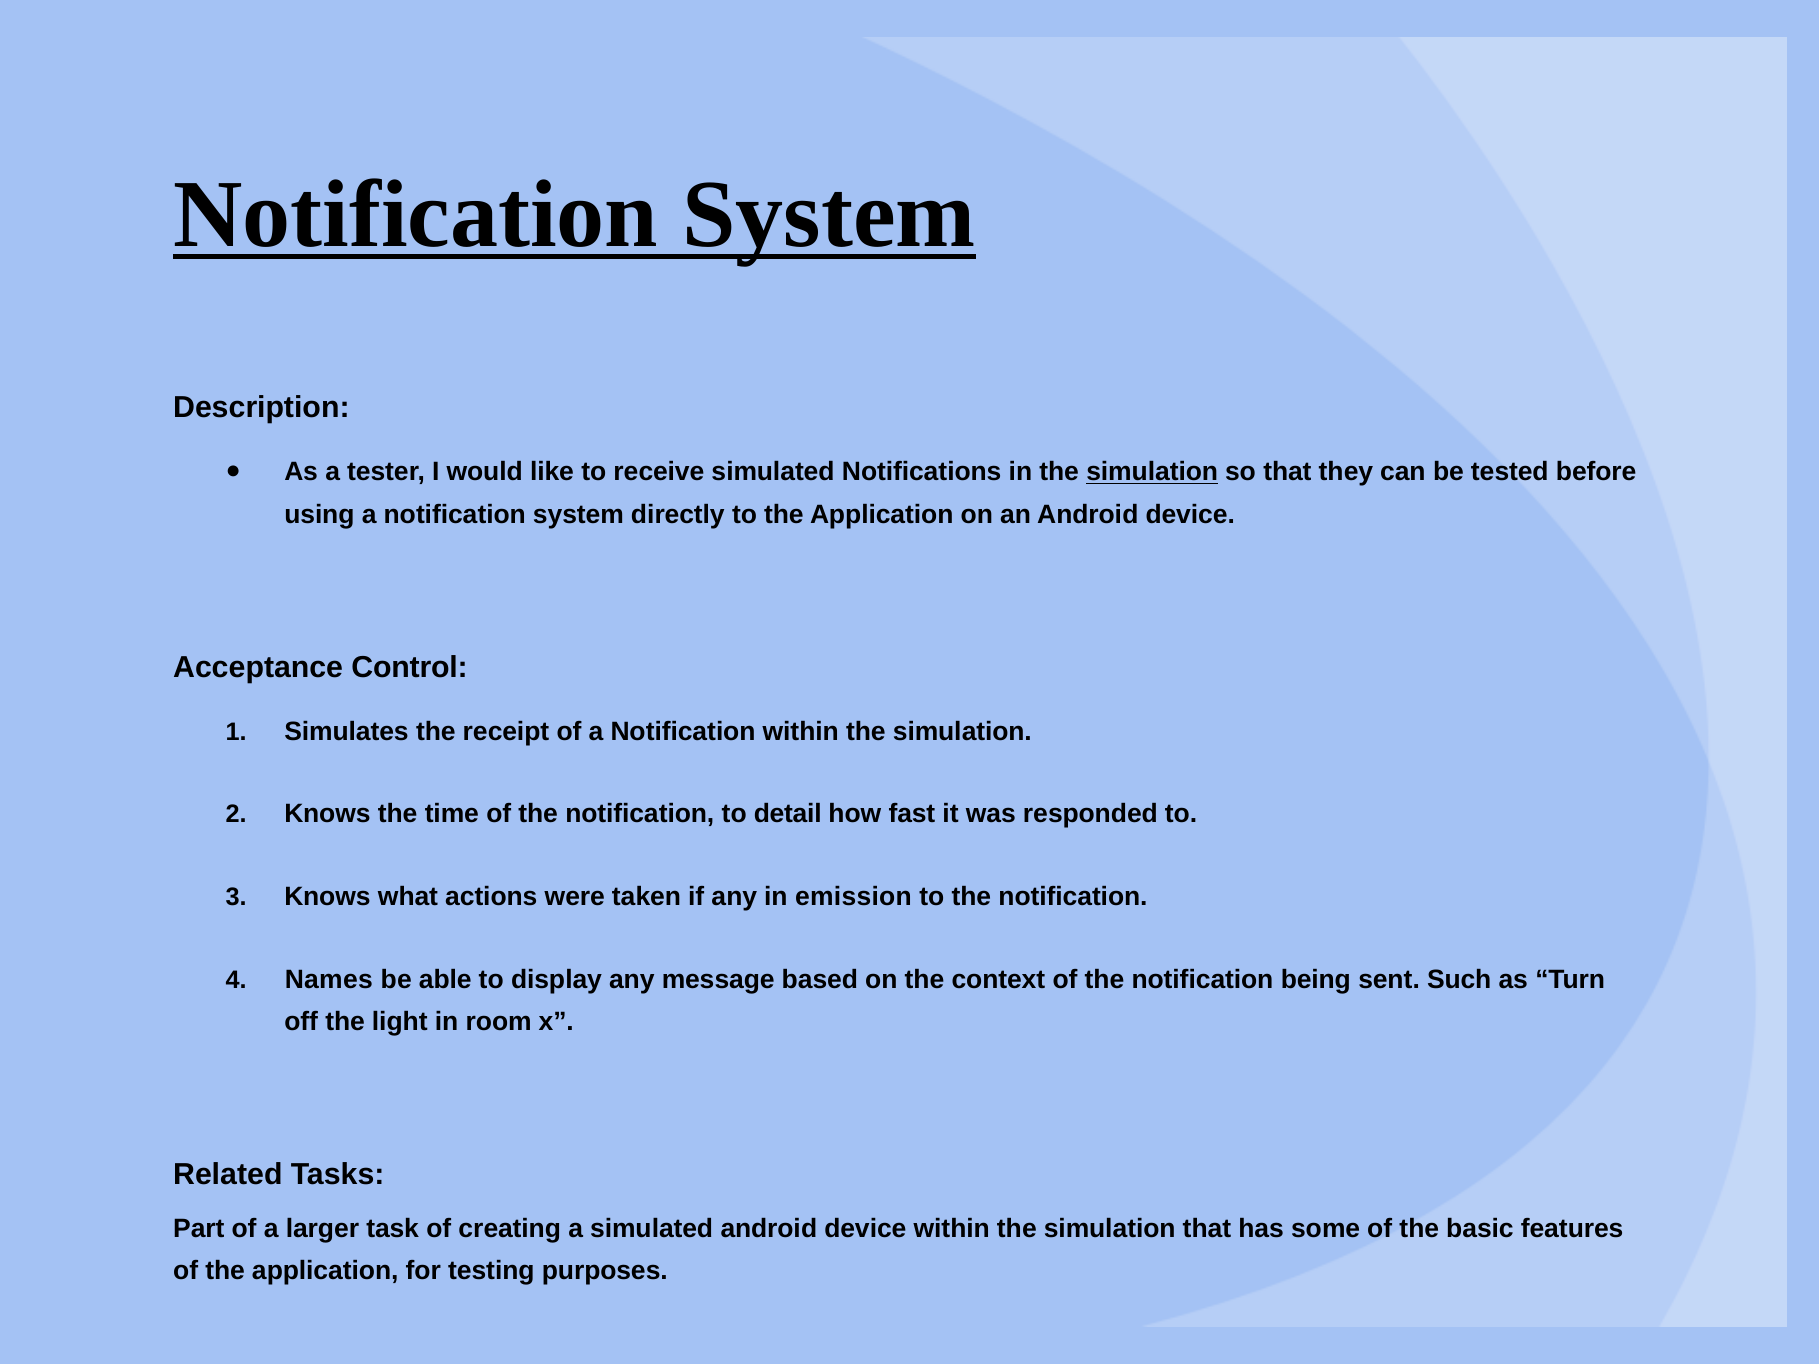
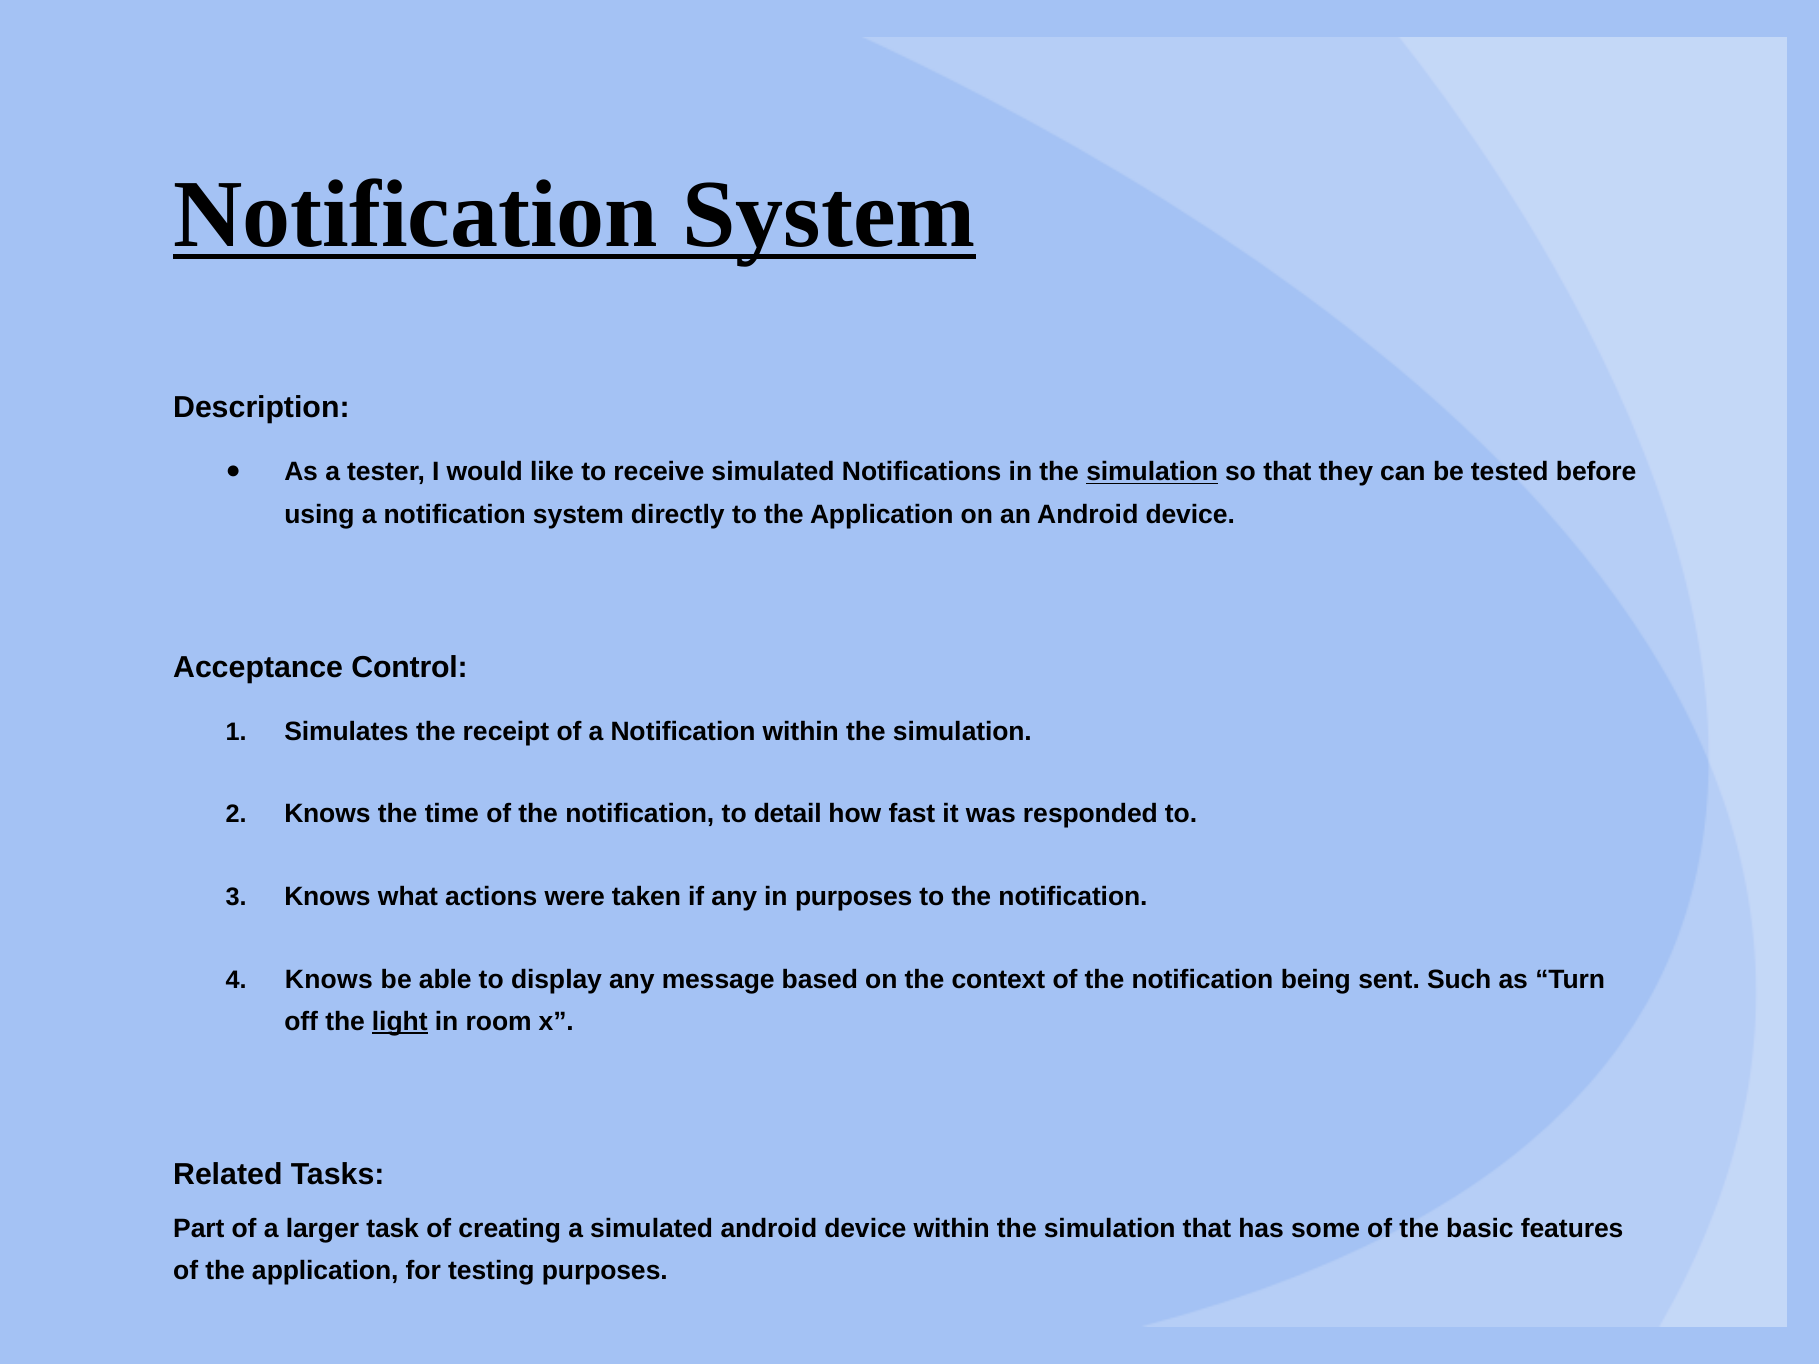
in emission: emission -> purposes
Names at (329, 980): Names -> Knows
light underline: none -> present
